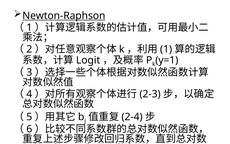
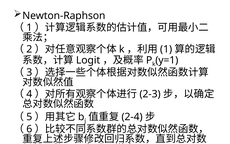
Newton-Raphson underline: present -> none
